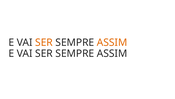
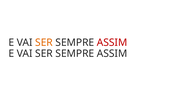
ASSIM at (112, 42) colour: orange -> red
